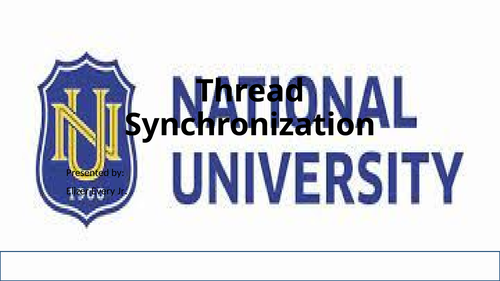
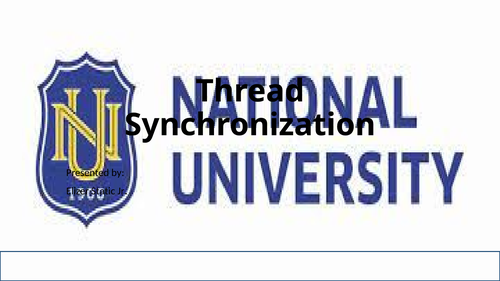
Every: Every -> Static
